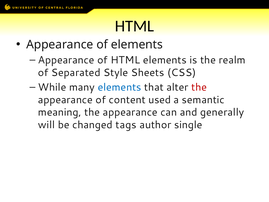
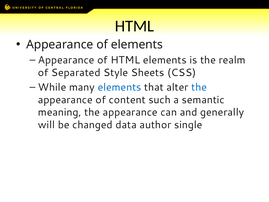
the at (199, 87) colour: red -> blue
used: used -> such
tags: tags -> data
